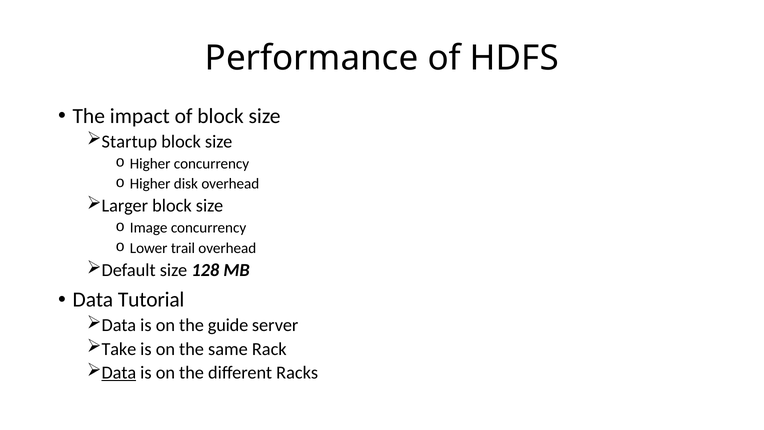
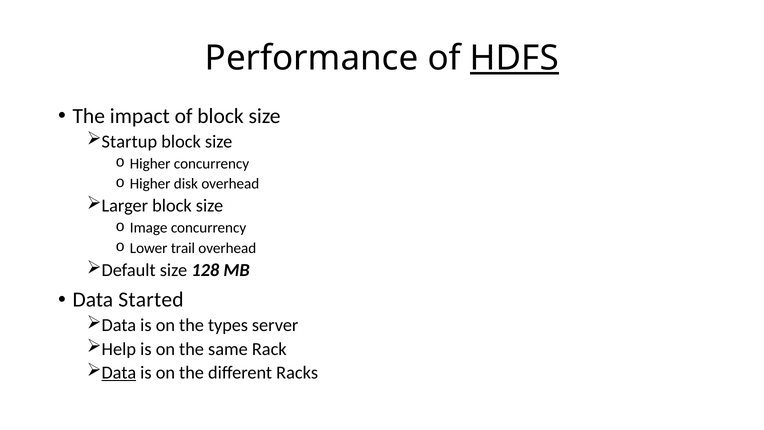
HDFS underline: none -> present
Tutorial: Tutorial -> Started
guide: guide -> types
Take: Take -> Help
